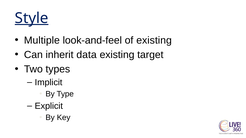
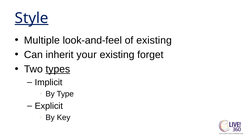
data: data -> your
target: target -> forget
types underline: none -> present
